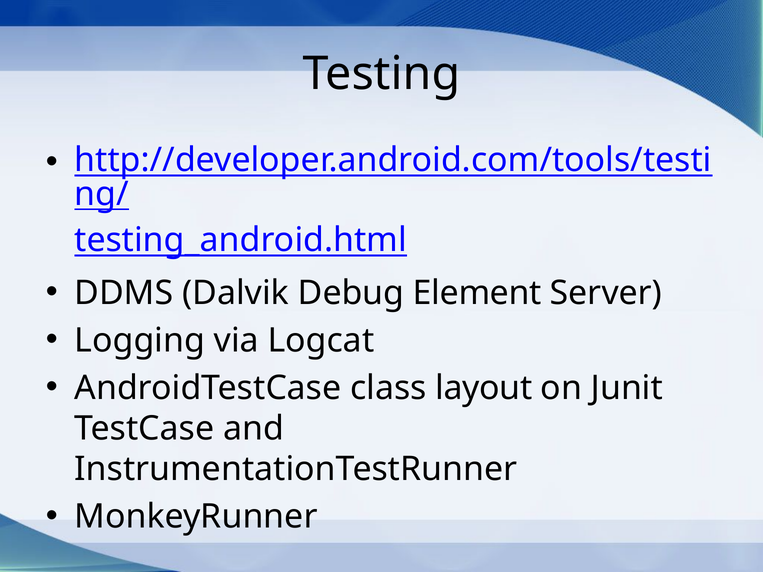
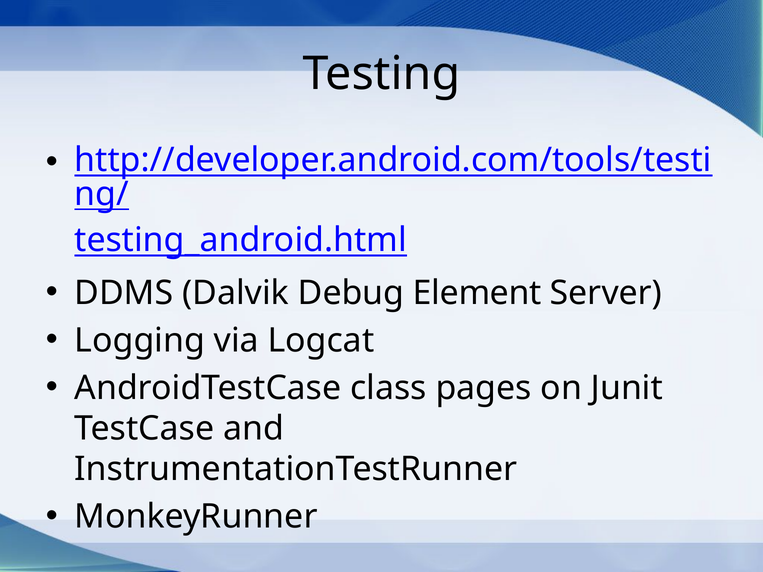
layout: layout -> pages
